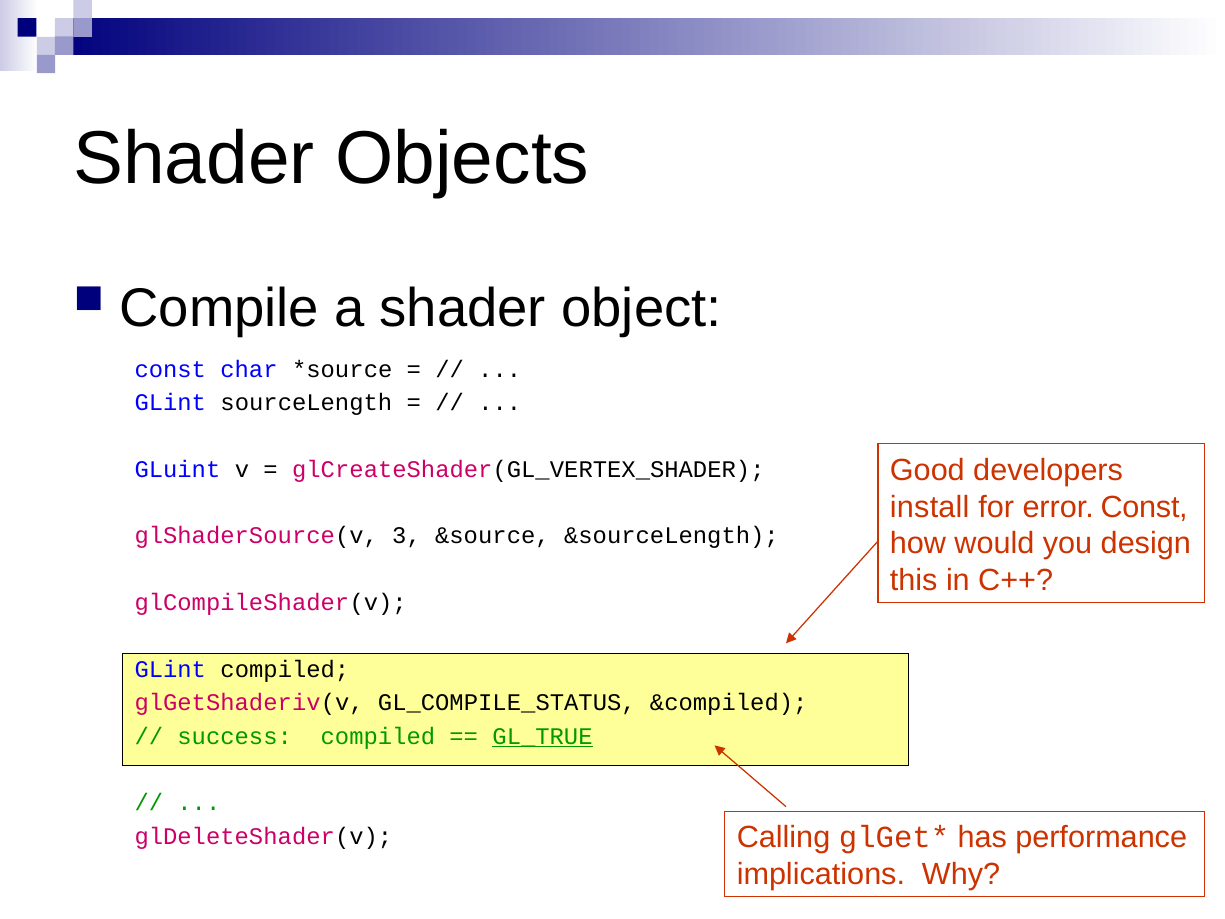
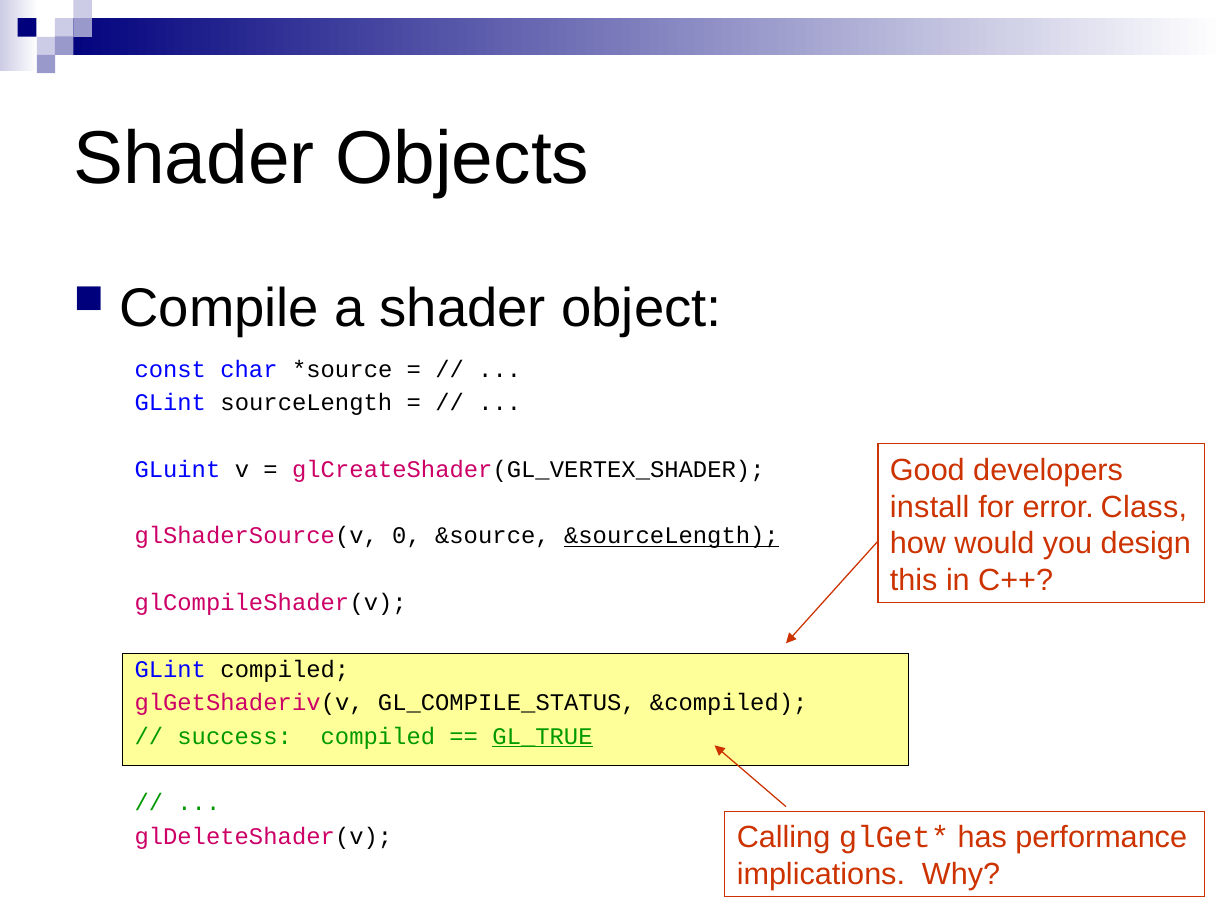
error Const: Const -> Class
3: 3 -> 0
&sourceLength underline: none -> present
